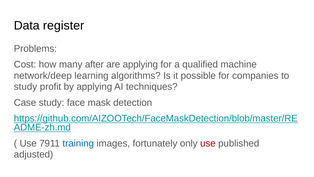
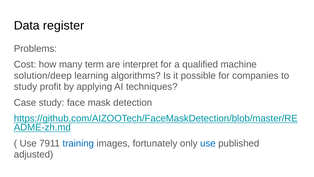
after: after -> term
are applying: applying -> interpret
network/deep: network/deep -> solution/deep
use at (208, 143) colour: red -> blue
